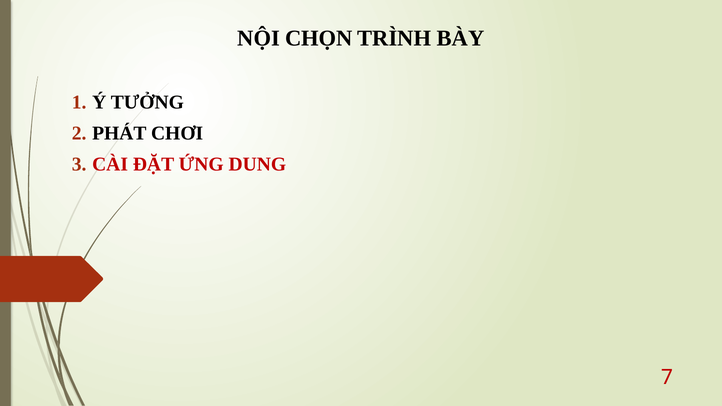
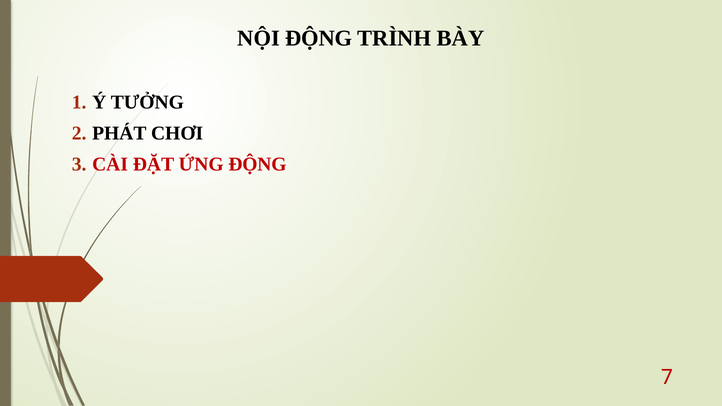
NỘI CHỌN: CHỌN -> ĐỘNG
ỨNG DUNG: DUNG -> ĐỘNG
